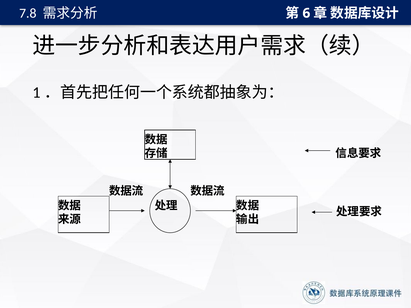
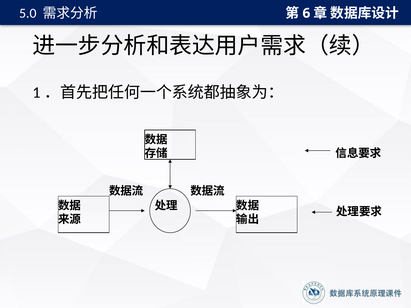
7.8: 7.8 -> 5.0
